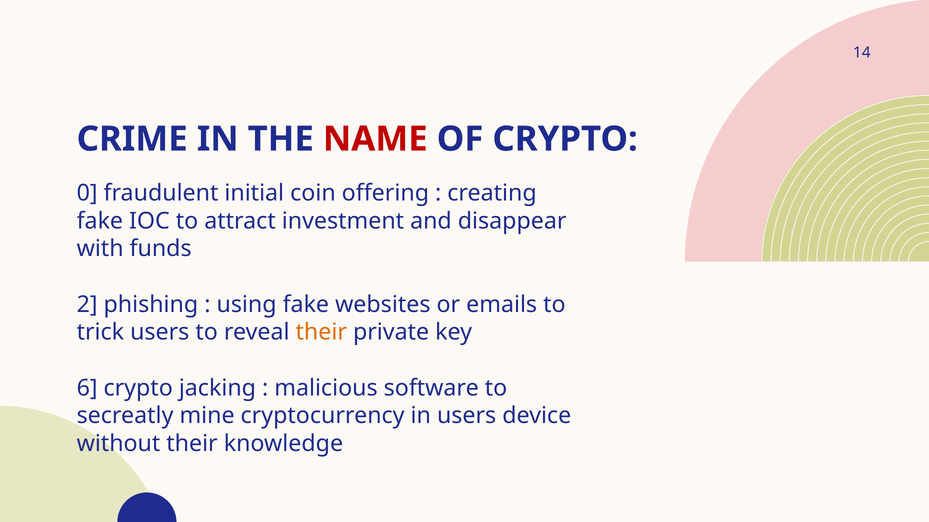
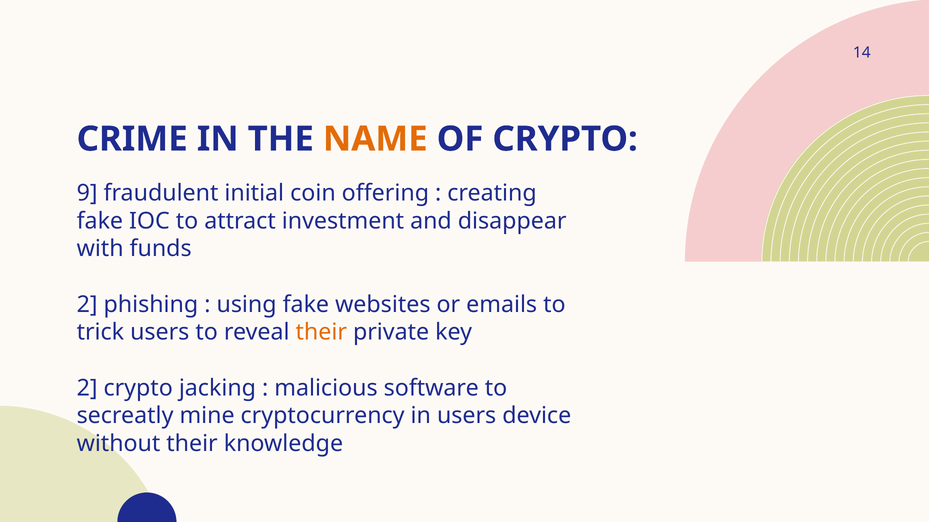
NAME colour: red -> orange
0: 0 -> 9
6 at (87, 388): 6 -> 2
